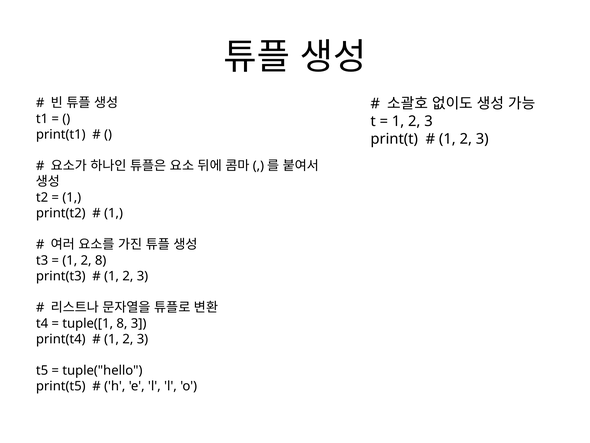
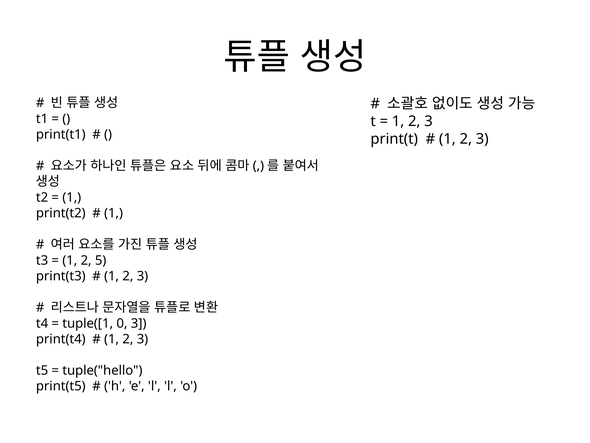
2 8: 8 -> 5
tuple([1 8: 8 -> 0
